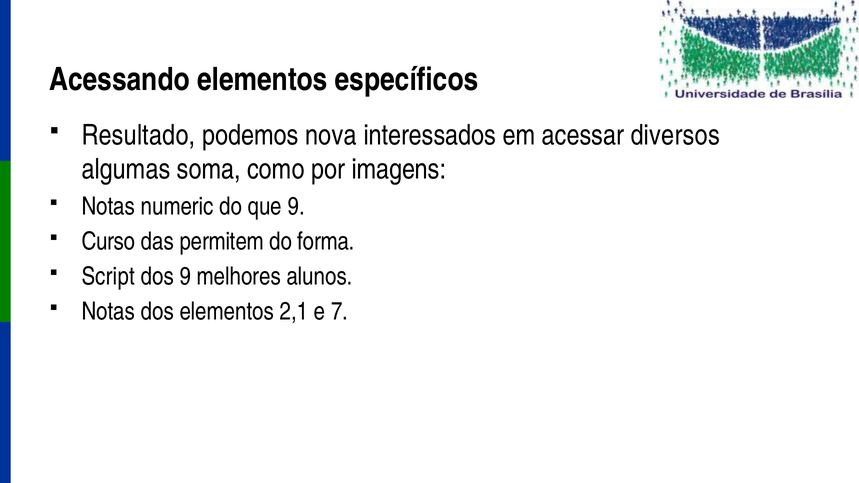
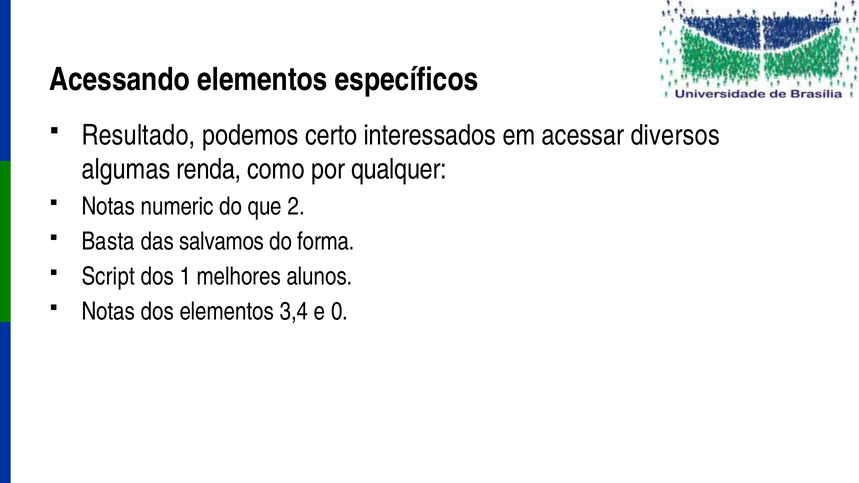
nova: nova -> certo
soma: soma -> renda
imagens: imagens -> qualquer
que 9: 9 -> 2
Curso: Curso -> Basta
permitem: permitem -> salvamos
dos 9: 9 -> 1
2,1: 2,1 -> 3,4
7: 7 -> 0
